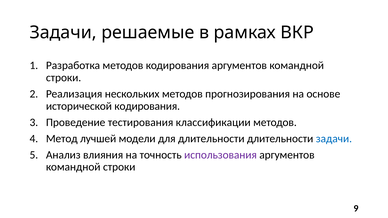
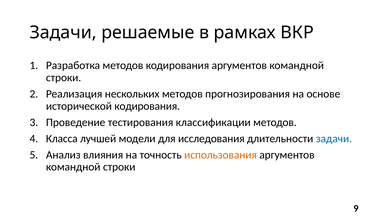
Метод: Метод -> Класса
для длительности: длительности -> исследования
использования colour: purple -> orange
